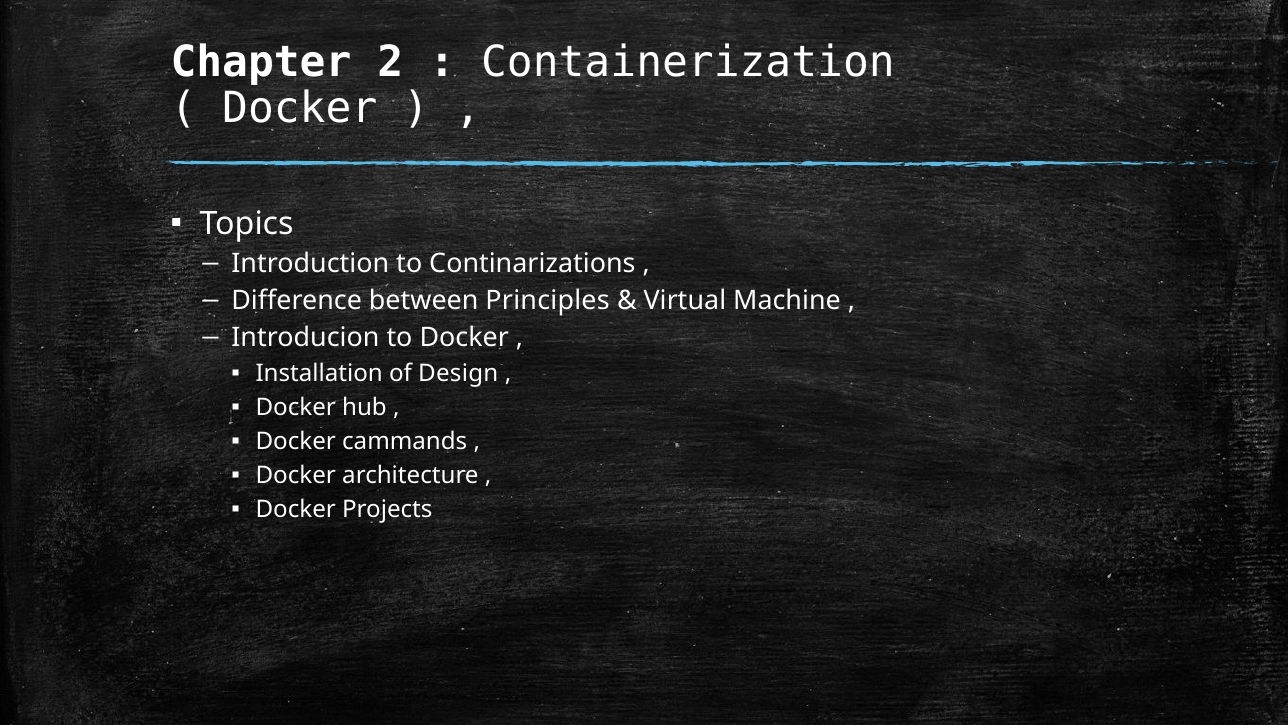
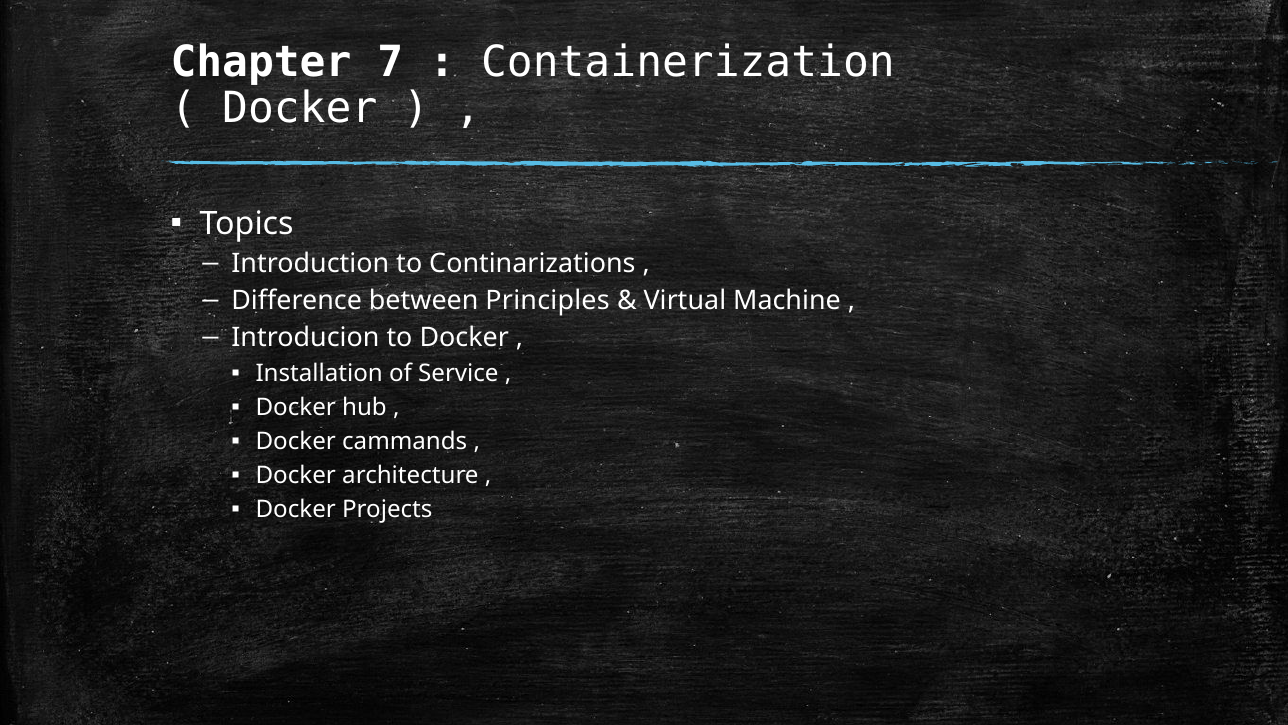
2: 2 -> 7
Design: Design -> Service
